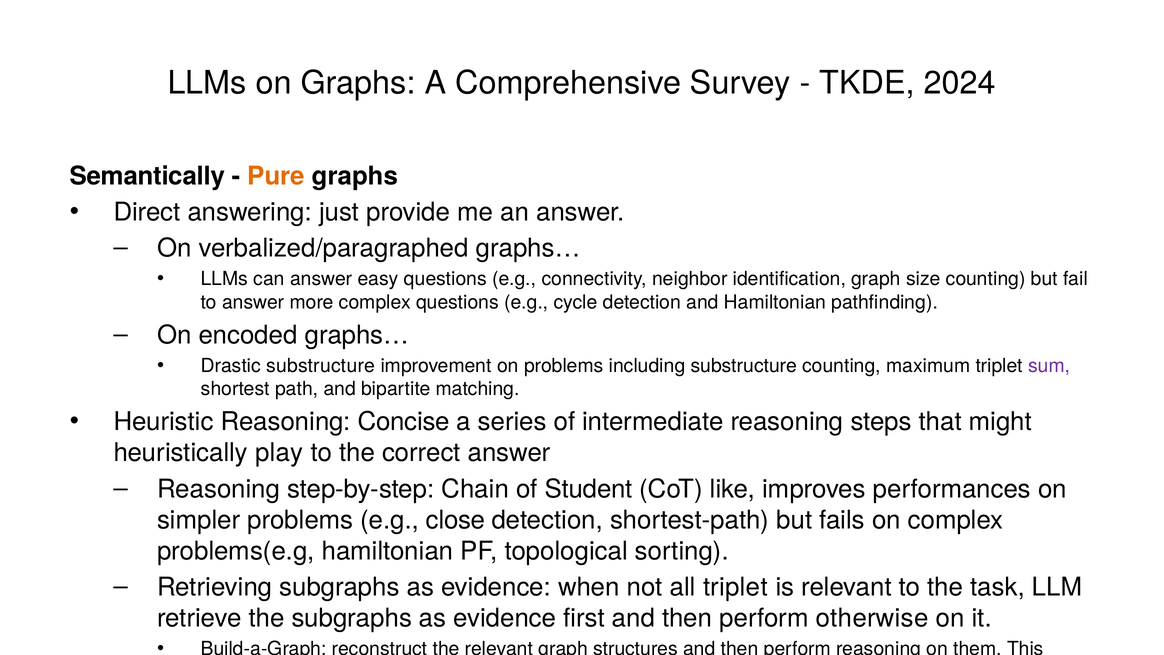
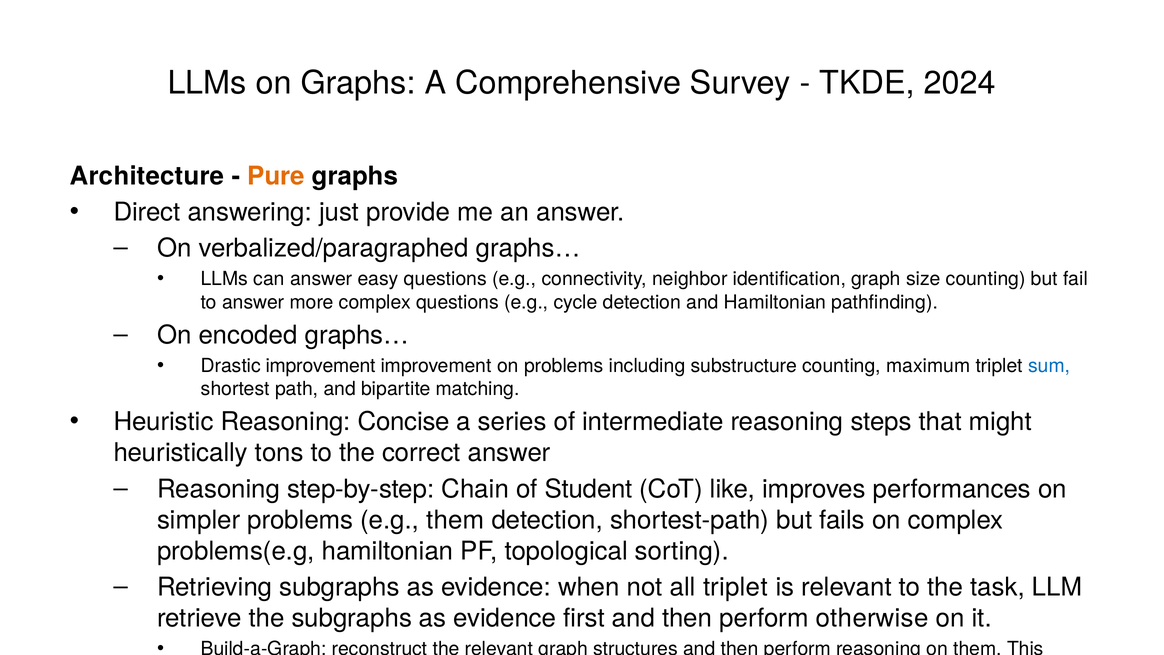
Semantically: Semantically -> Architecture
Drastic substructure: substructure -> improvement
sum colour: purple -> blue
play: play -> tons
e.g close: close -> them
